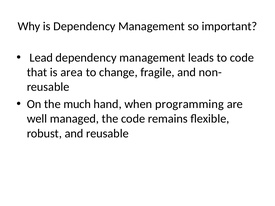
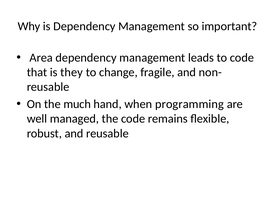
Lead: Lead -> Area
area: area -> they
